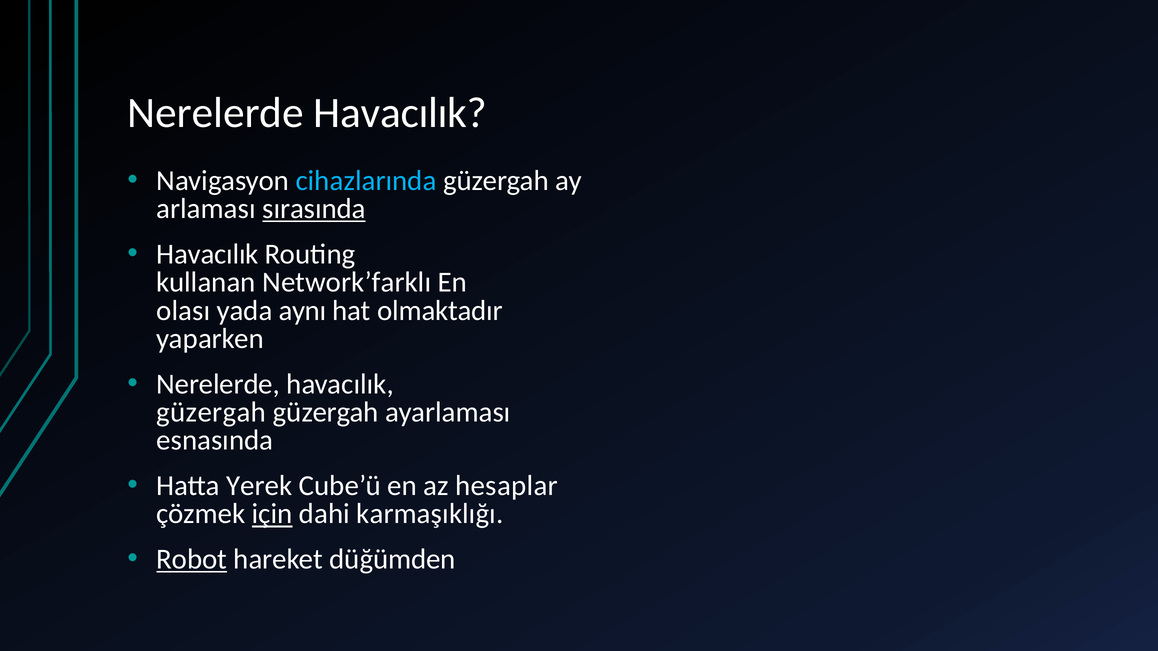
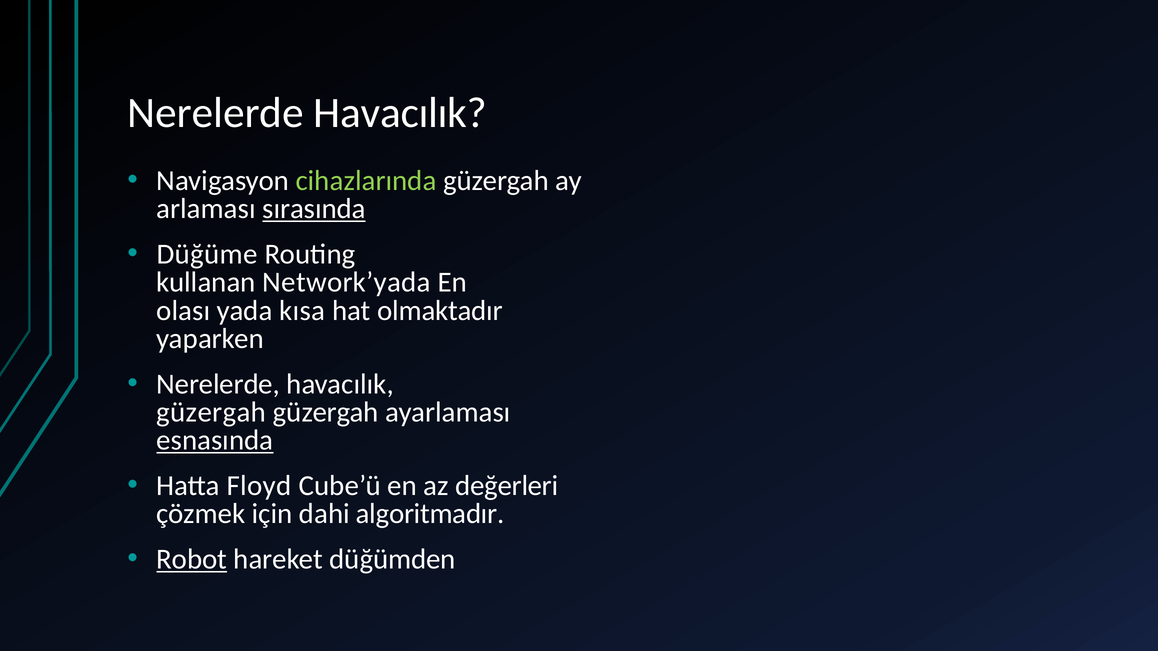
cihazlarında colour: light blue -> light green
Havacılık at (207, 255): Havacılık -> Düğüme
Network’farklı: Network’farklı -> Network’yada
aynı: aynı -> kısa
esnasında underline: none -> present
Yerek: Yerek -> Floyd
hesaplar: hesaplar -> değerleri
için underline: present -> none
karmaşıklığı: karmaşıklığı -> algoritmadır
